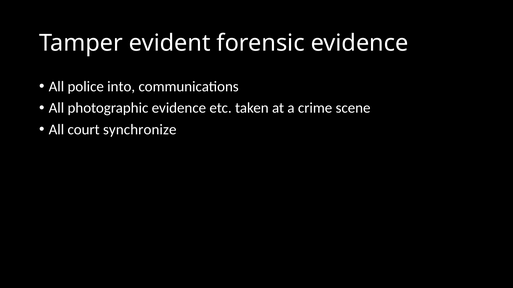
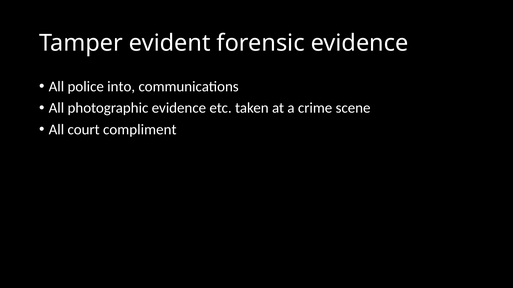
synchronize: synchronize -> compliment
